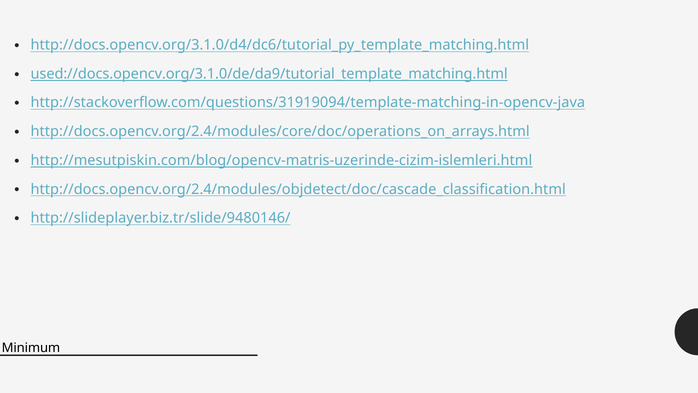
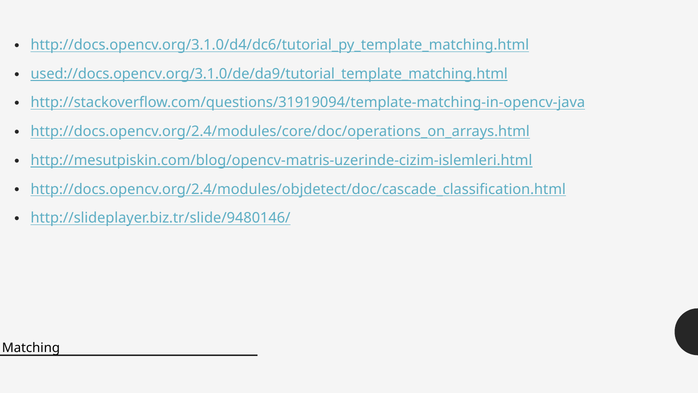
Minimum: Minimum -> Matching
